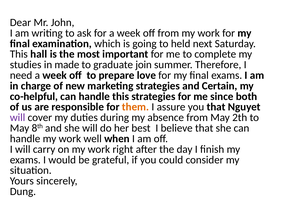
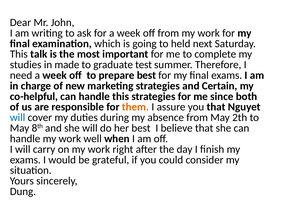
hall: hall -> talk
join: join -> test
prepare love: love -> best
will at (18, 117) colour: purple -> blue
